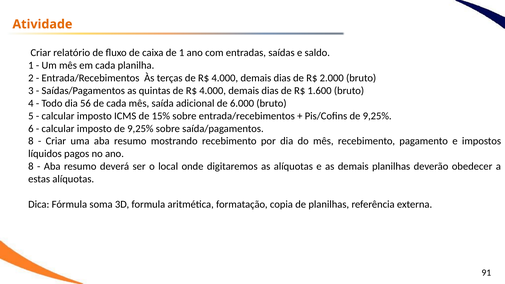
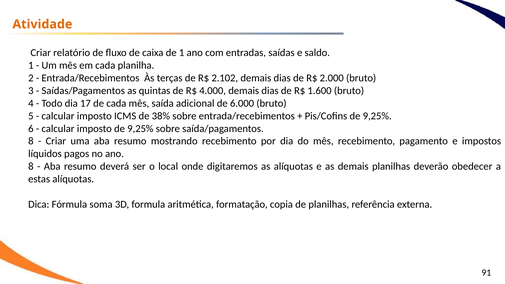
terças de R$ 4.000: 4.000 -> 2.102
56: 56 -> 17
15%: 15% -> 38%
